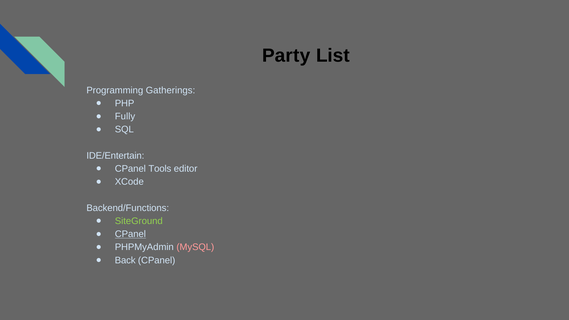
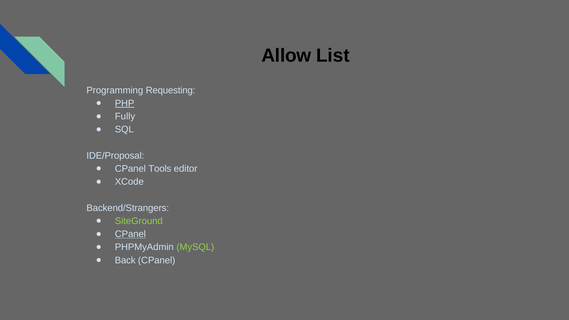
Party: Party -> Allow
Gatherings: Gatherings -> Requesting
PHP underline: none -> present
IDE/Entertain: IDE/Entertain -> IDE/Proposal
Backend/Functions: Backend/Functions -> Backend/Strangers
MySQL colour: pink -> light green
